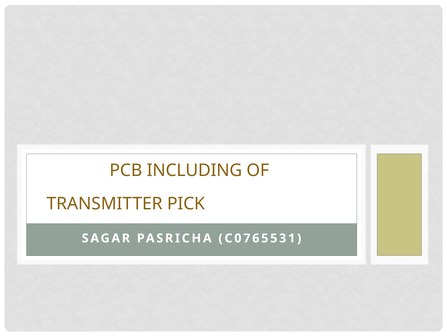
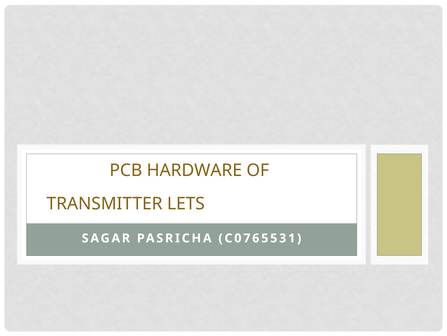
INCLUDING: INCLUDING -> HARDWARE
PICK: PICK -> LETS
